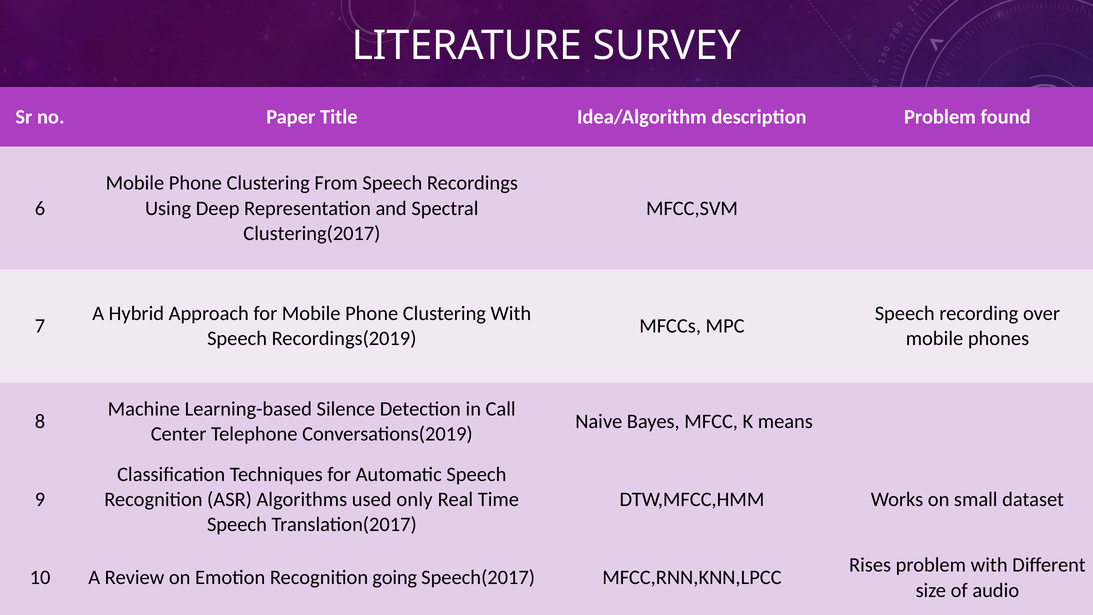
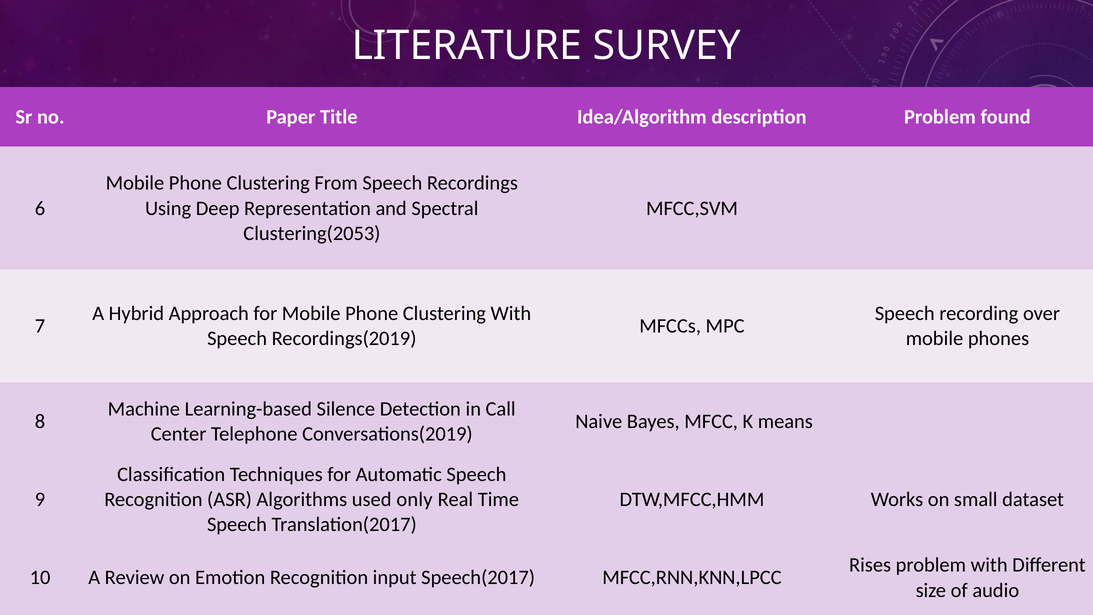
Clustering(2017: Clustering(2017 -> Clustering(2053
going: going -> input
